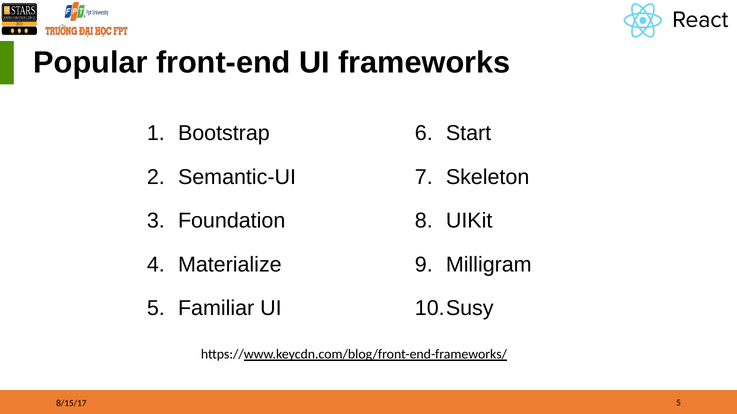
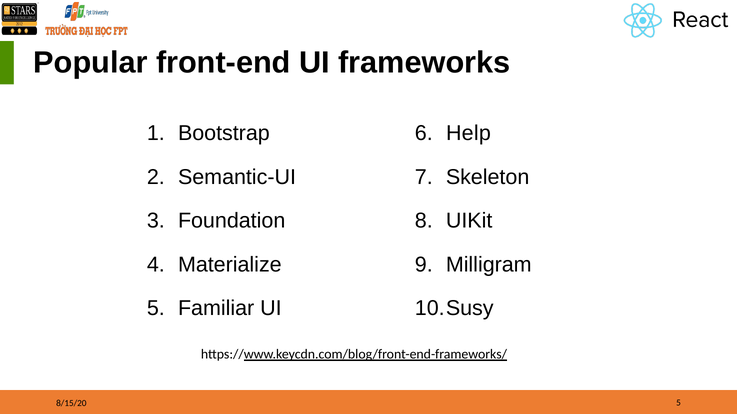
Start: Start -> Help
8/15/17: 8/15/17 -> 8/15/20
